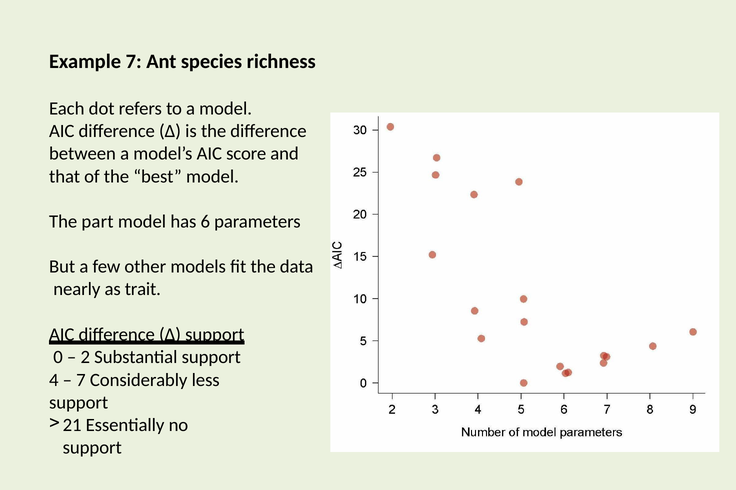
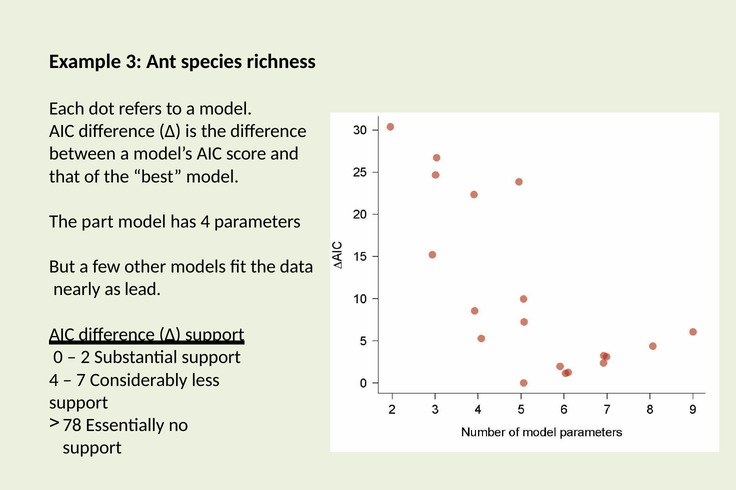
Example 7: 7 -> 3
has 6: 6 -> 4
trait: trait -> lead
21: 21 -> 78
